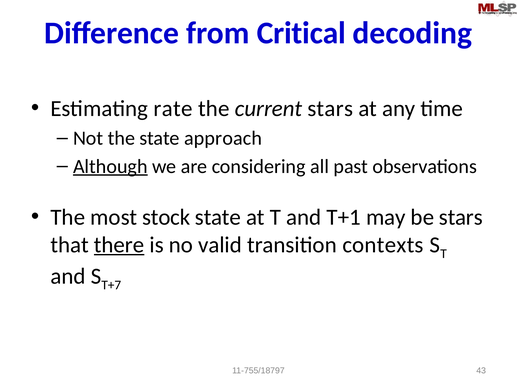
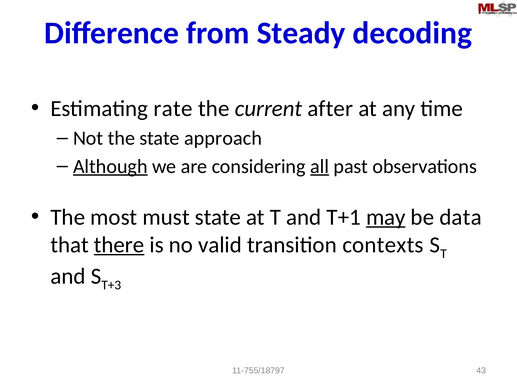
Critical: Critical -> Steady
current stars: stars -> after
all underline: none -> present
stock: stock -> must
may underline: none -> present
be stars: stars -> data
T+7: T+7 -> T+3
